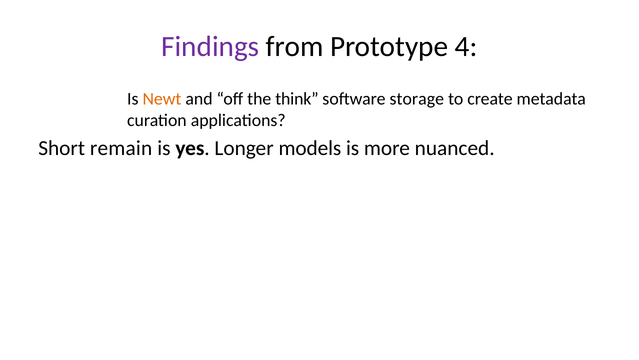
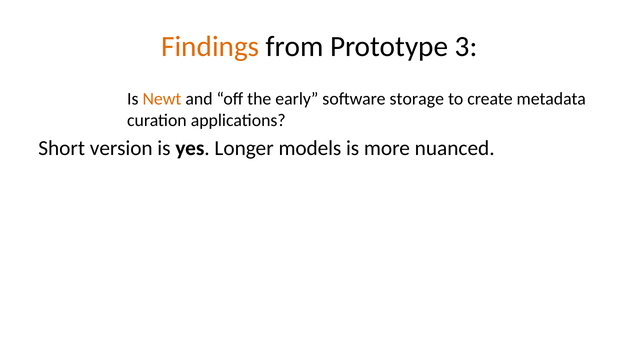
Findings colour: purple -> orange
4: 4 -> 3
think: think -> early
remain: remain -> version
